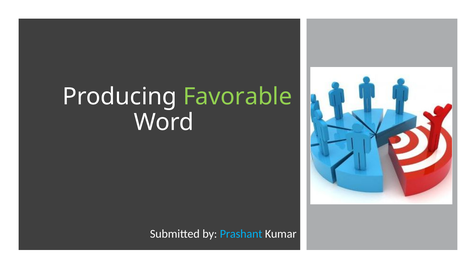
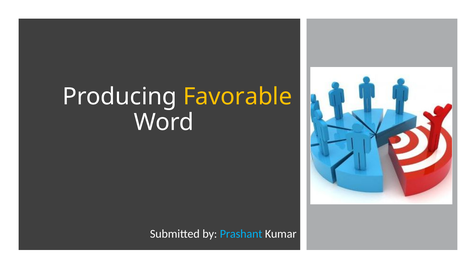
Favorable colour: light green -> yellow
